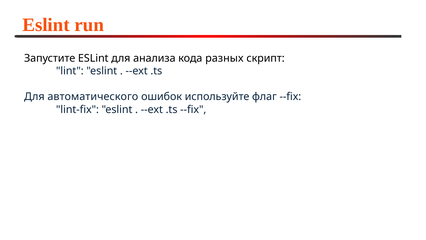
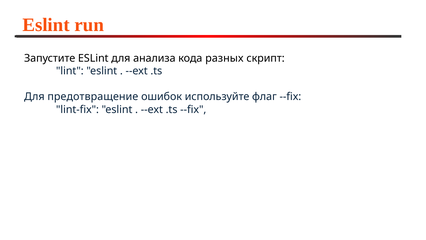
автоматического: автоматического -> предотвращение
